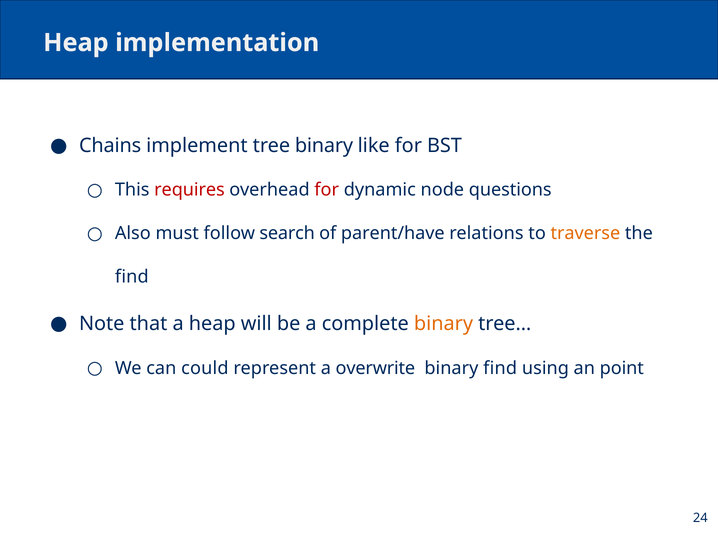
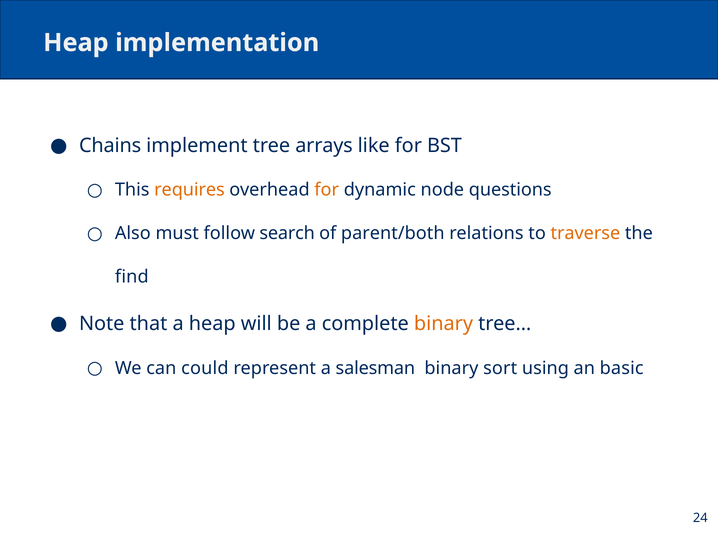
tree binary: binary -> arrays
requires colour: red -> orange
for at (327, 190) colour: red -> orange
parent/have: parent/have -> parent/both
overwrite: overwrite -> salesman
binary find: find -> sort
point: point -> basic
